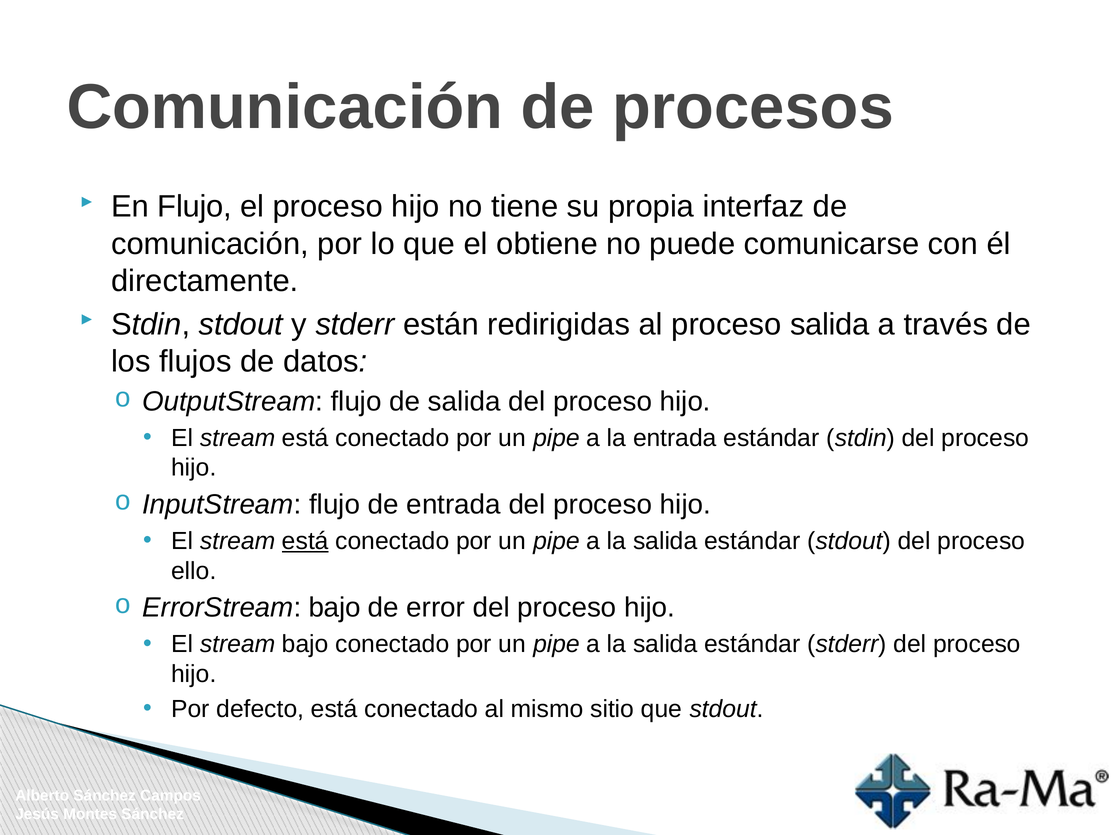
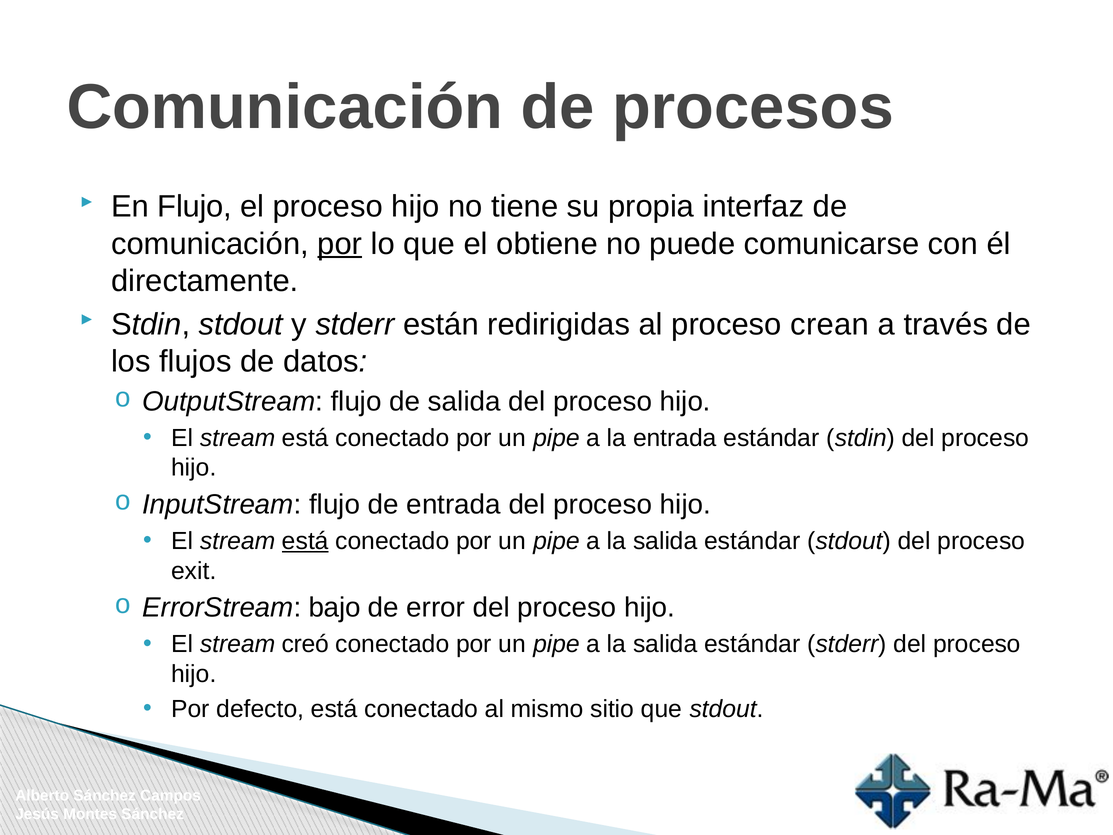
por at (340, 244) underline: none -> present
proceso salida: salida -> crean
ello: ello -> exit
stream bajo: bajo -> creó
